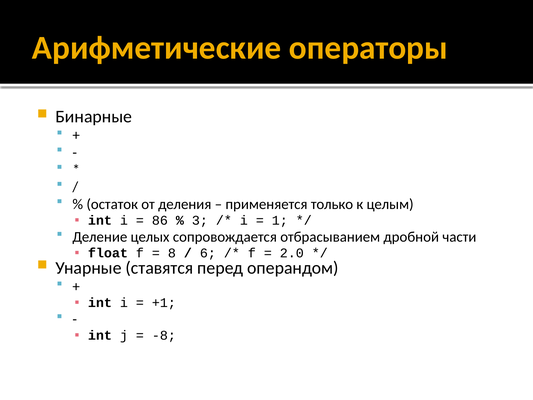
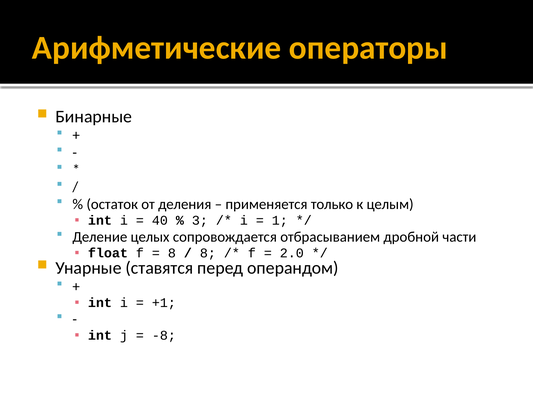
86: 86 -> 40
6 at (208, 253): 6 -> 8
